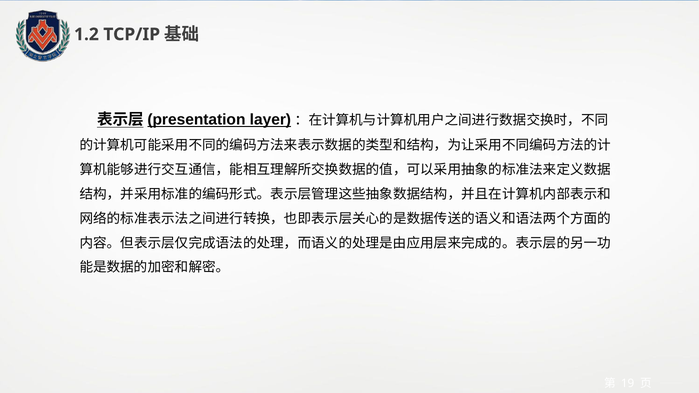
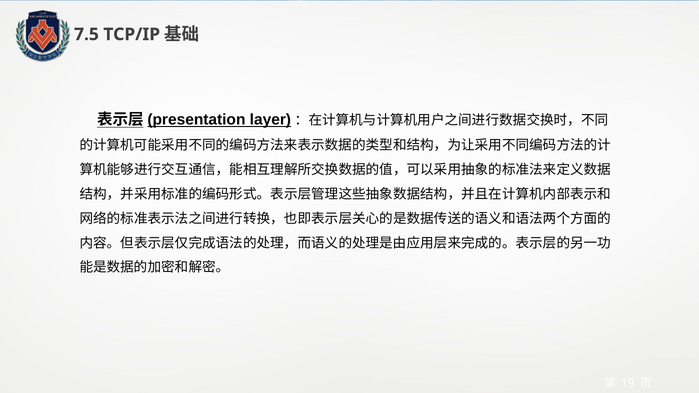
1.2: 1.2 -> 7.5
